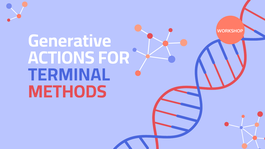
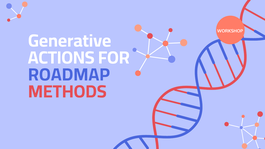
TERMINAL: TERMINAL -> ROADMAP
